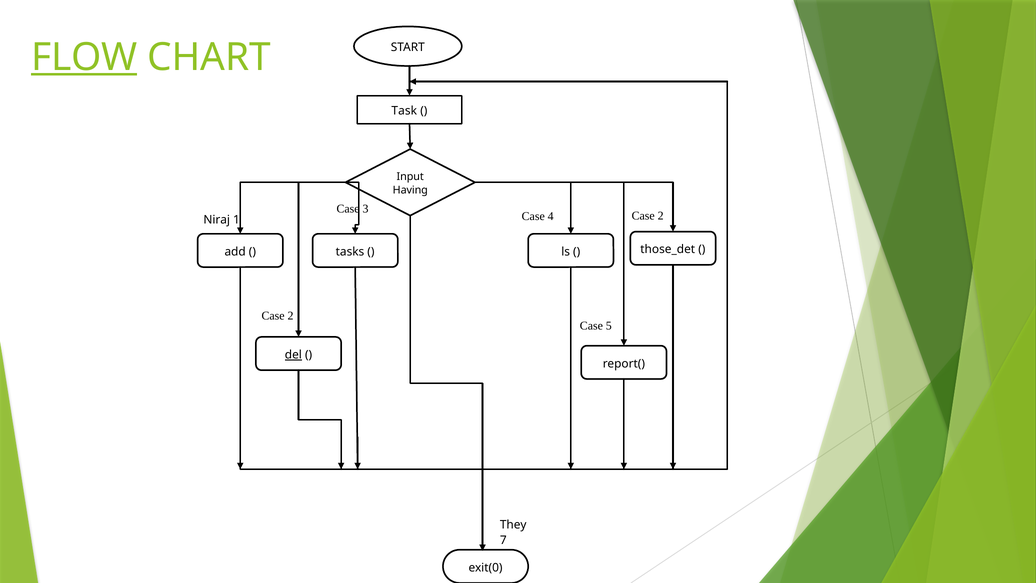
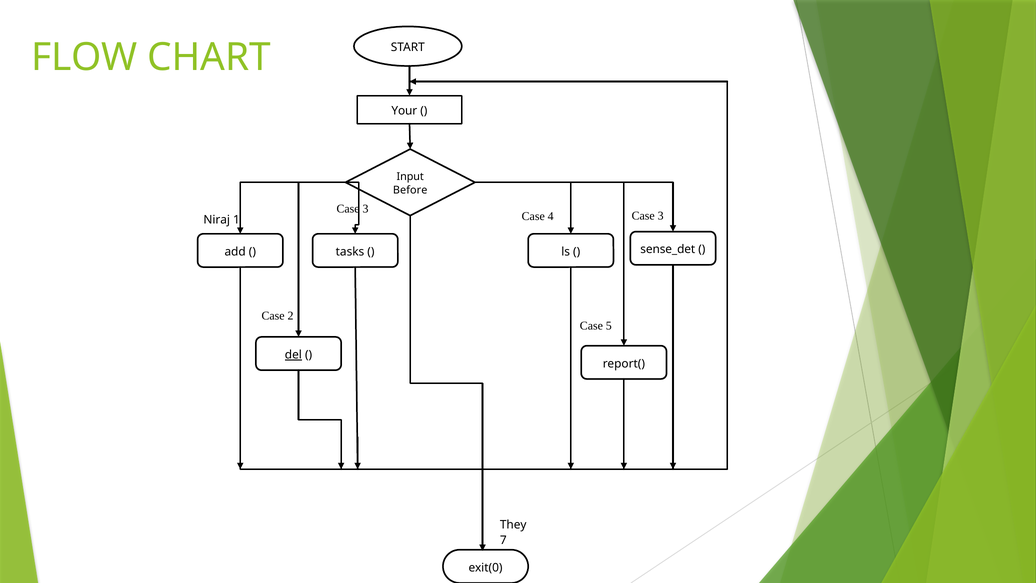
FLOW underline: present -> none
Task: Task -> Your
Having: Having -> Before
2 at (661, 216): 2 -> 3
those_det: those_det -> sense_det
